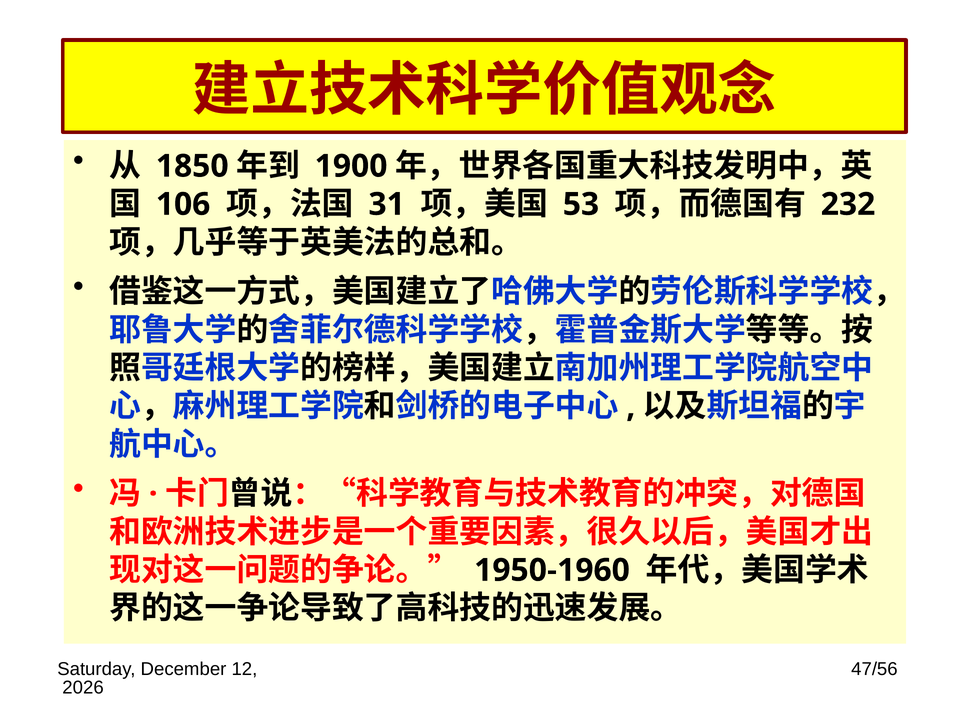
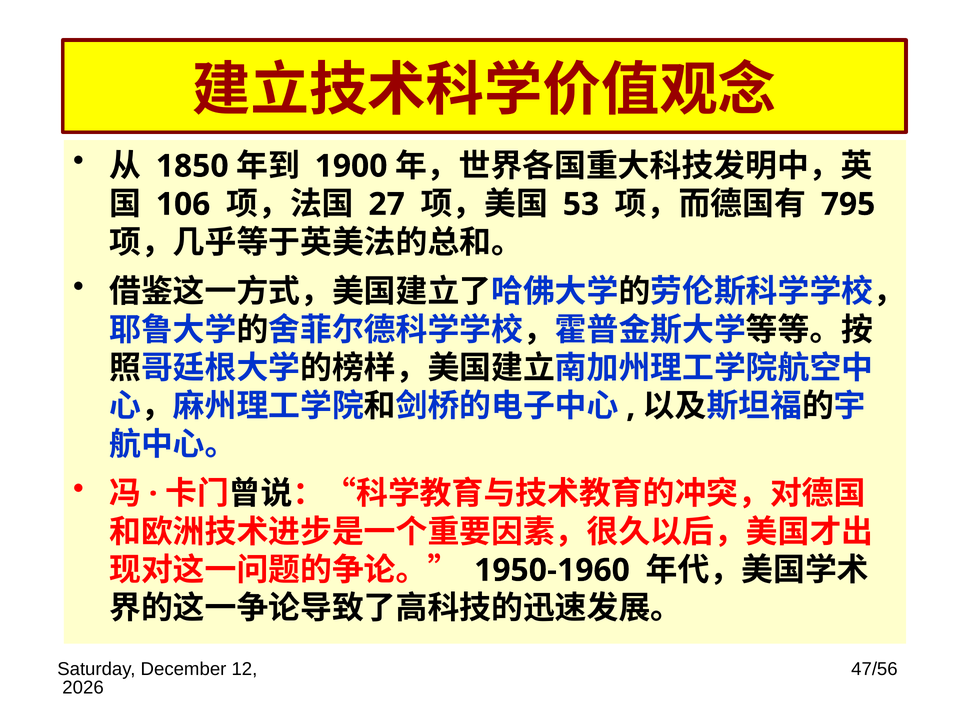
31: 31 -> 27
232: 232 -> 795
